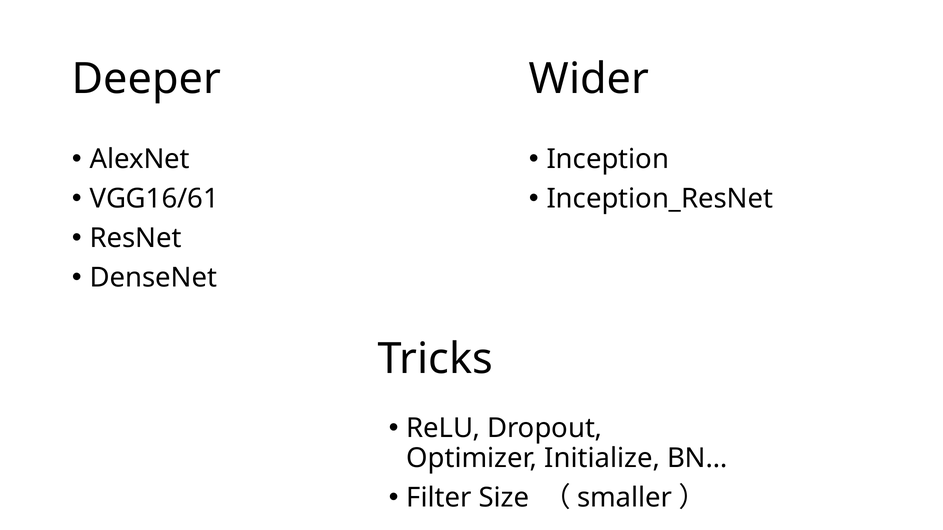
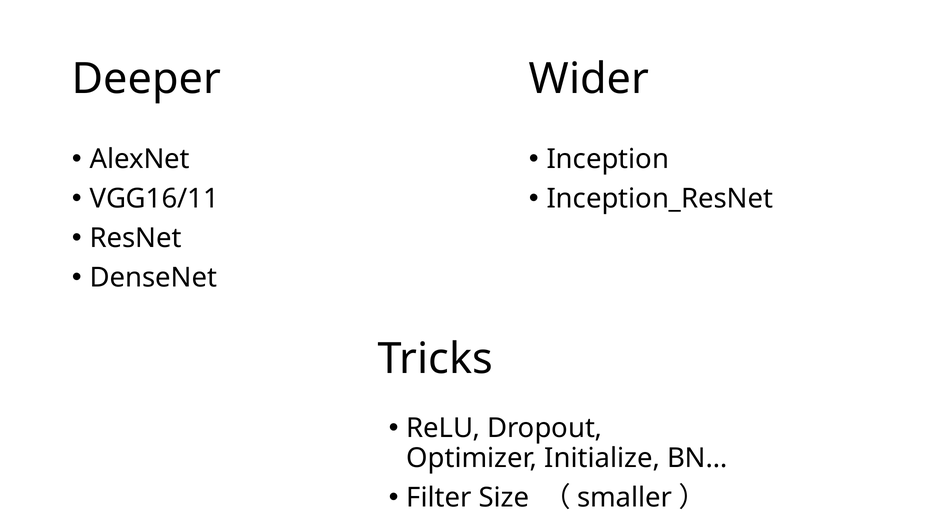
VGG16/61: VGG16/61 -> VGG16/11
